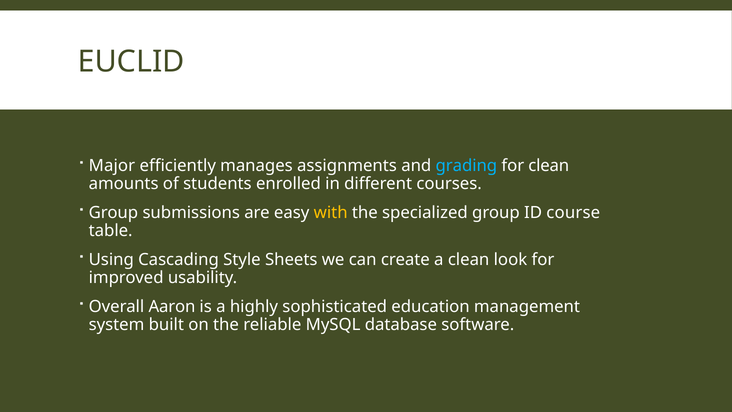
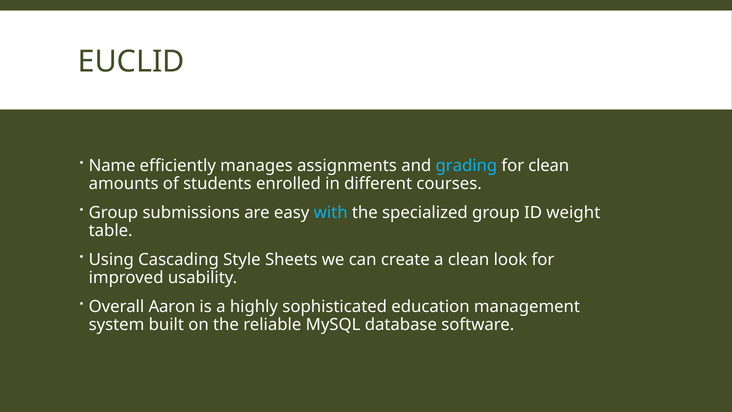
Major: Major -> Name
with colour: yellow -> light blue
course: course -> weight
